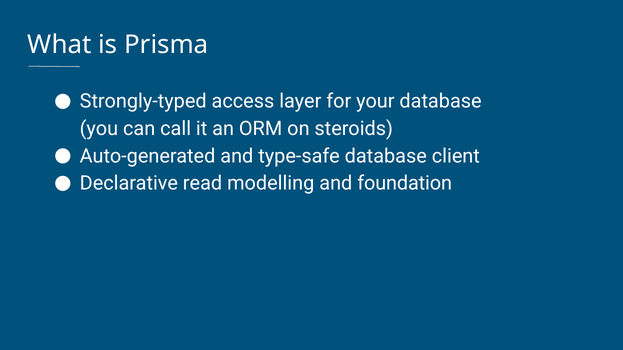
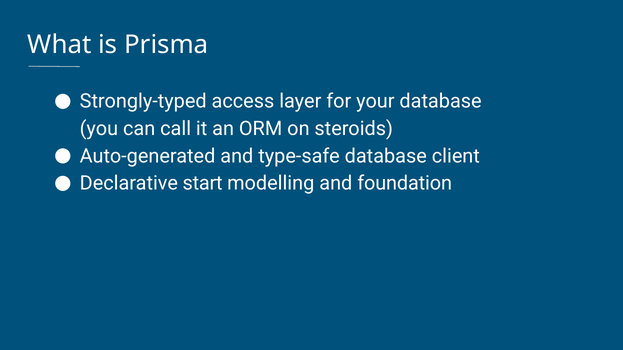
read: read -> start
